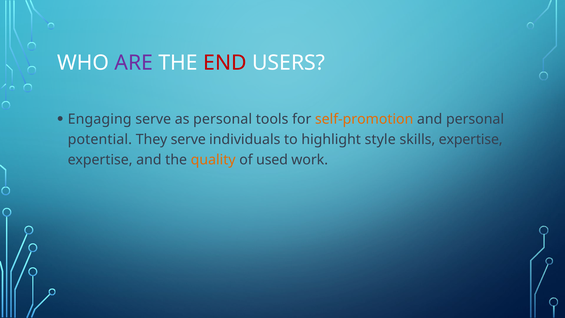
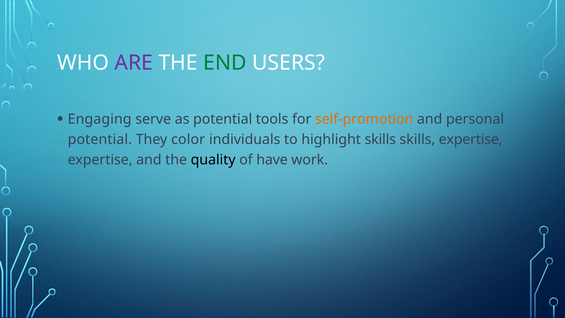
END colour: red -> green
as personal: personal -> potential
They serve: serve -> color
highlight style: style -> skills
quality colour: orange -> black
used: used -> have
